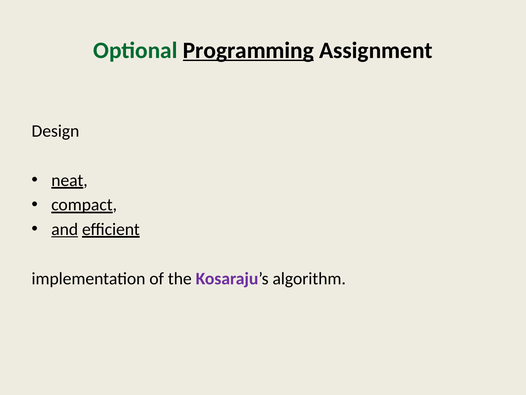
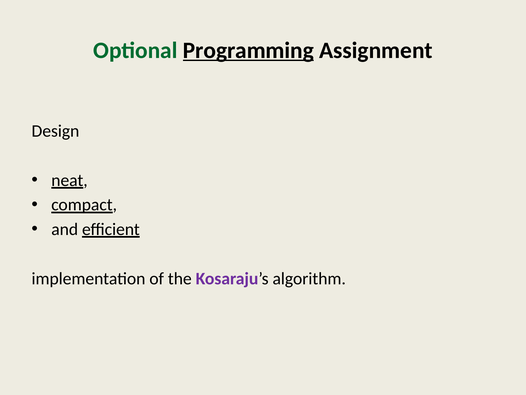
and underline: present -> none
